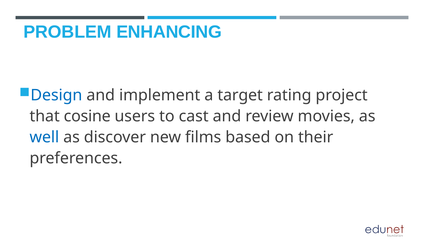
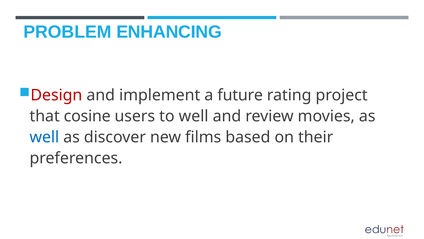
Design colour: blue -> red
target: target -> future
to cast: cast -> well
